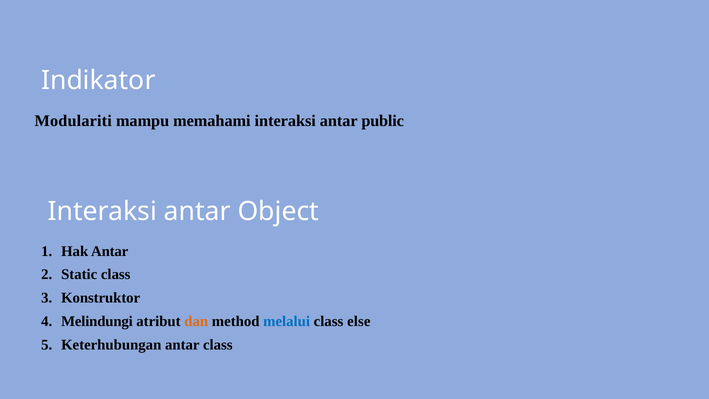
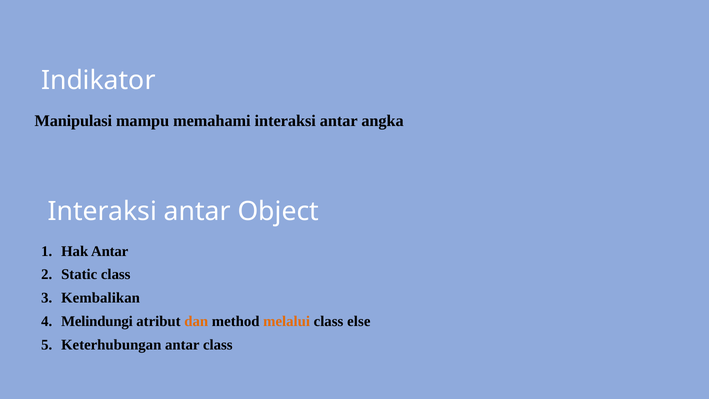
Modulariti: Modulariti -> Manipulasi
public: public -> angka
Konstruktor: Konstruktor -> Kembalikan
melalui colour: blue -> orange
